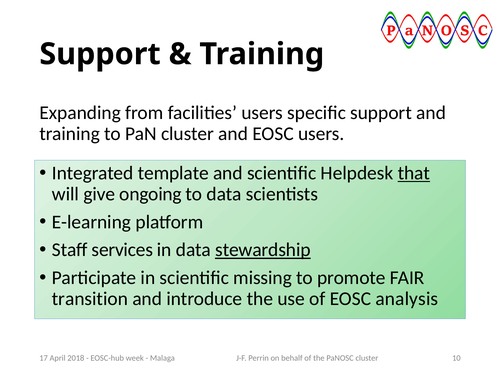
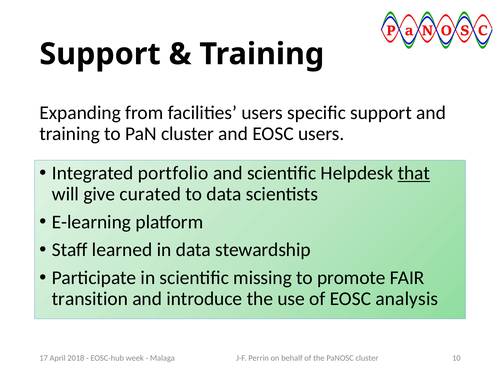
template: template -> portfolio
ongoing: ongoing -> curated
services: services -> learned
stewardship underline: present -> none
